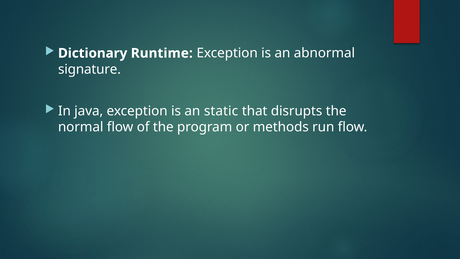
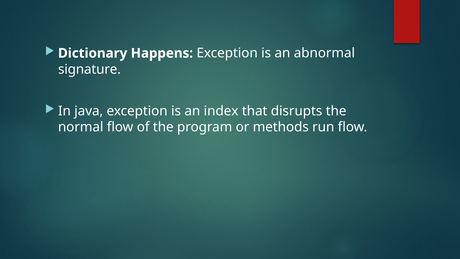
Runtime: Runtime -> Happens
static: static -> index
